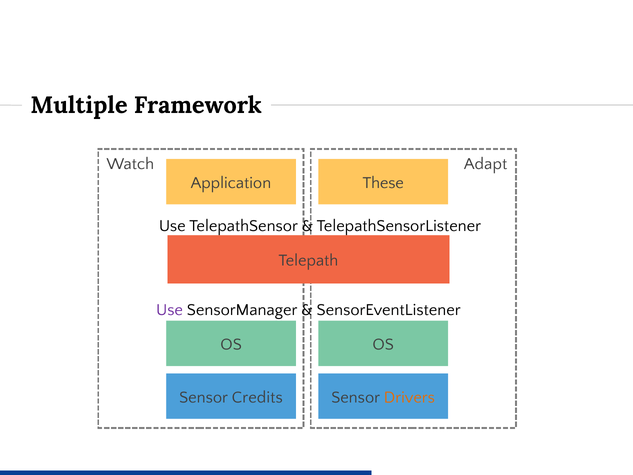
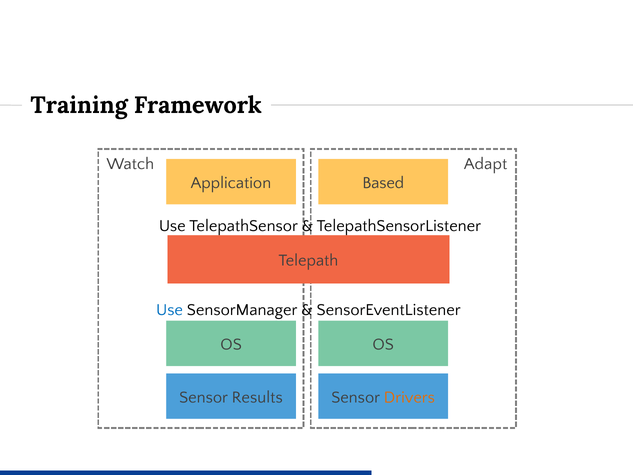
Multiple: Multiple -> Training
These: These -> Based
Use at (169, 310) colour: purple -> blue
Credits: Credits -> Results
